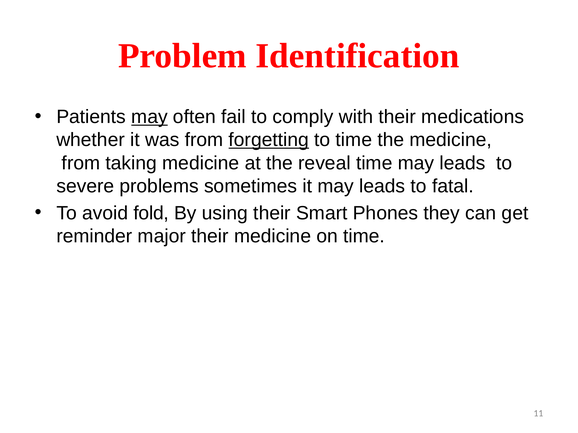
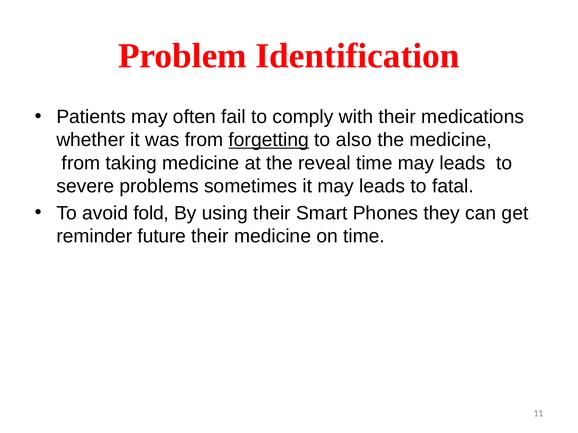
may at (150, 117) underline: present -> none
to time: time -> also
major: major -> future
